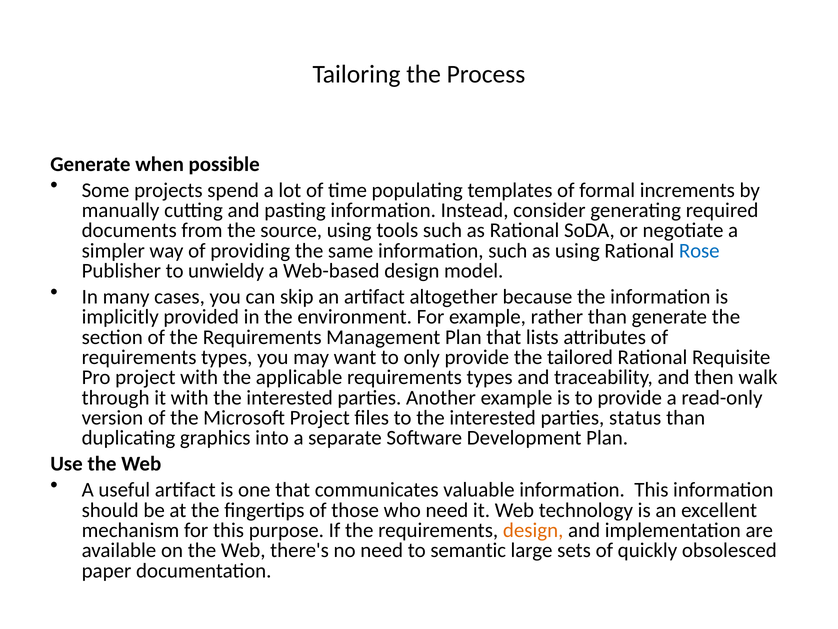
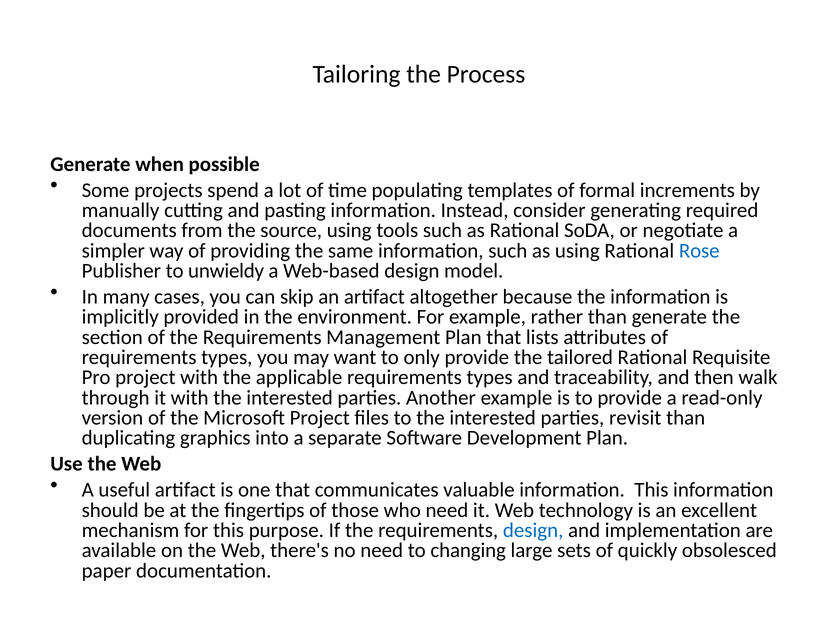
status: status -> revisit
design at (533, 530) colour: orange -> blue
semantic: semantic -> changing
